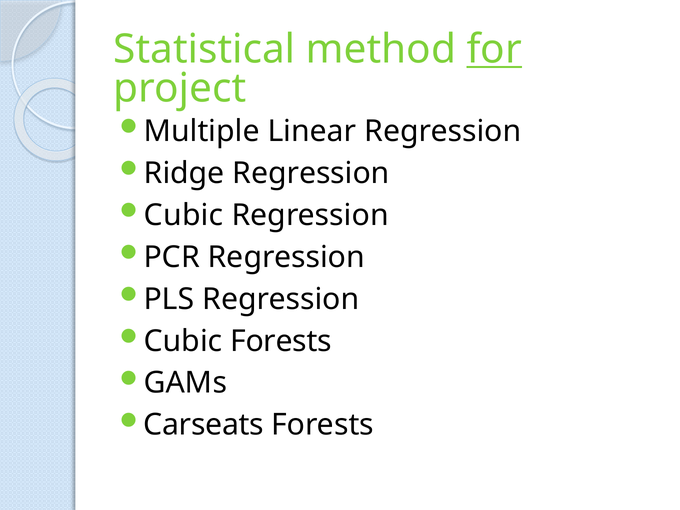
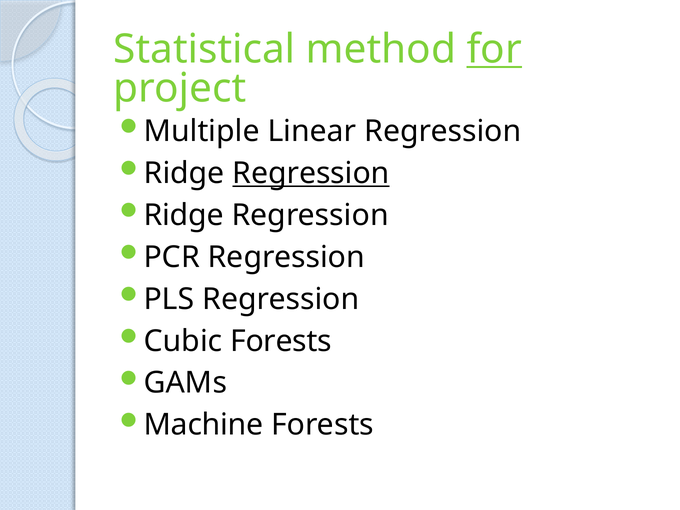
Regression at (311, 173) underline: none -> present
Cubic at (184, 215): Cubic -> Ridge
Carseats: Carseats -> Machine
